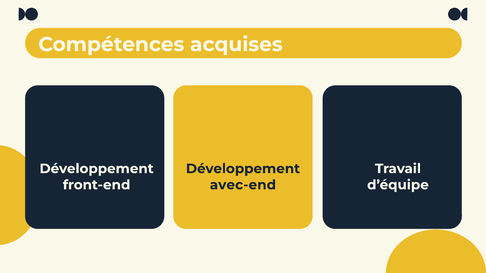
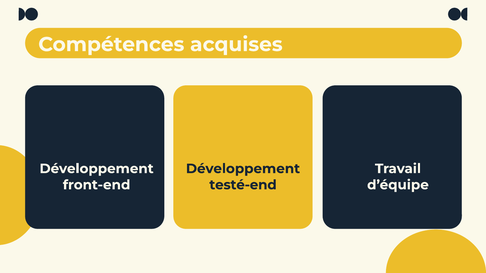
avec-end: avec-end -> testé-end
